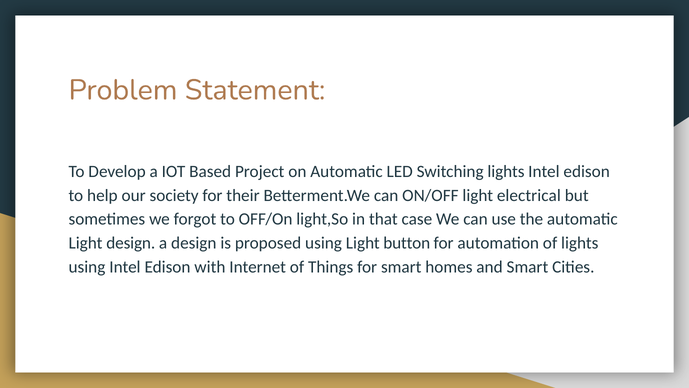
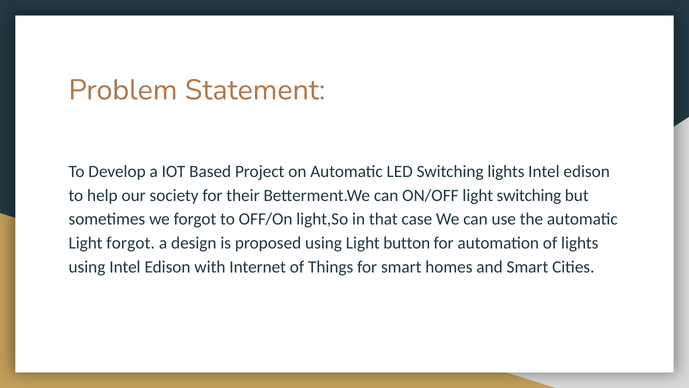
light electrical: electrical -> switching
Light design: design -> forgot
